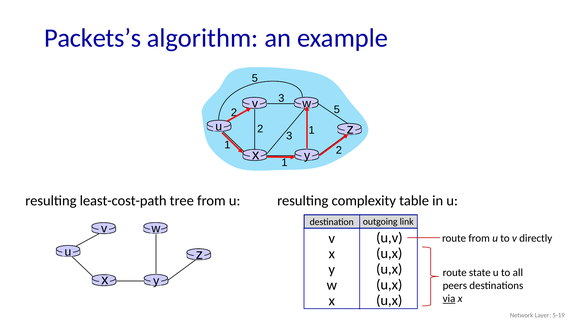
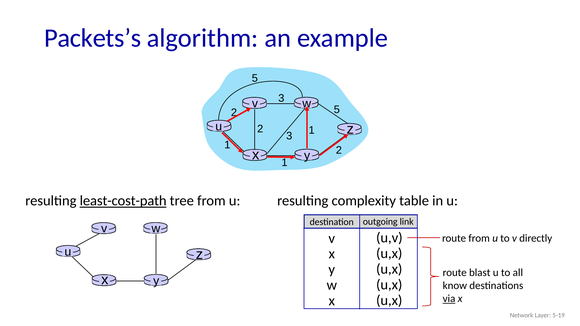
least-cost-path underline: none -> present
state: state -> blast
peers: peers -> know
